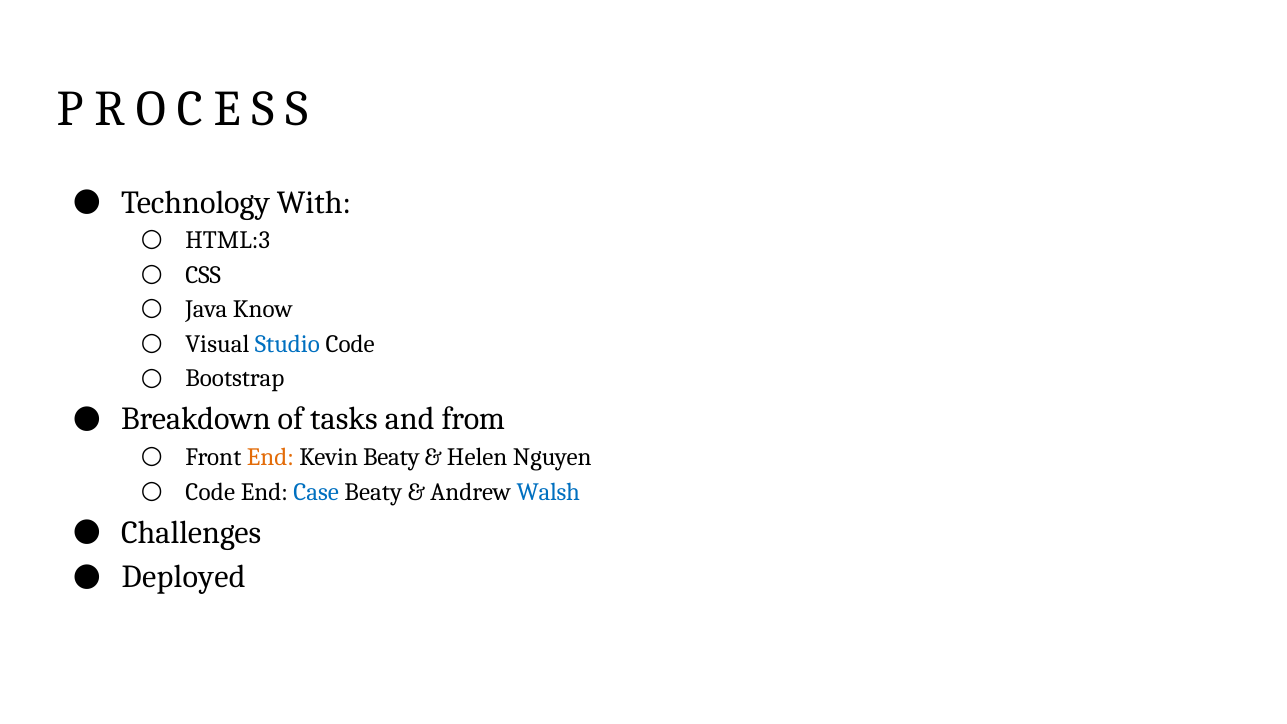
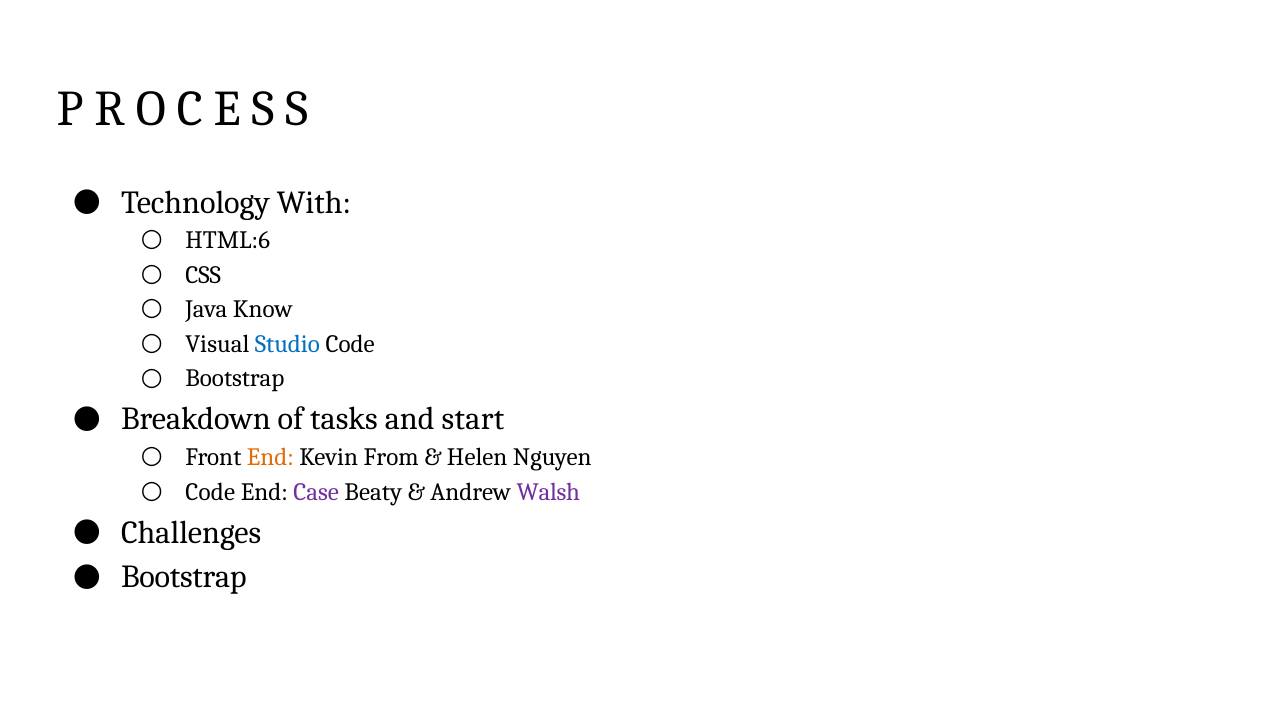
HTML:3: HTML:3 -> HTML:6
from: from -> start
Kevin Beaty: Beaty -> From
Case colour: blue -> purple
Walsh colour: blue -> purple
Deployed at (184, 577): Deployed -> Bootstrap
